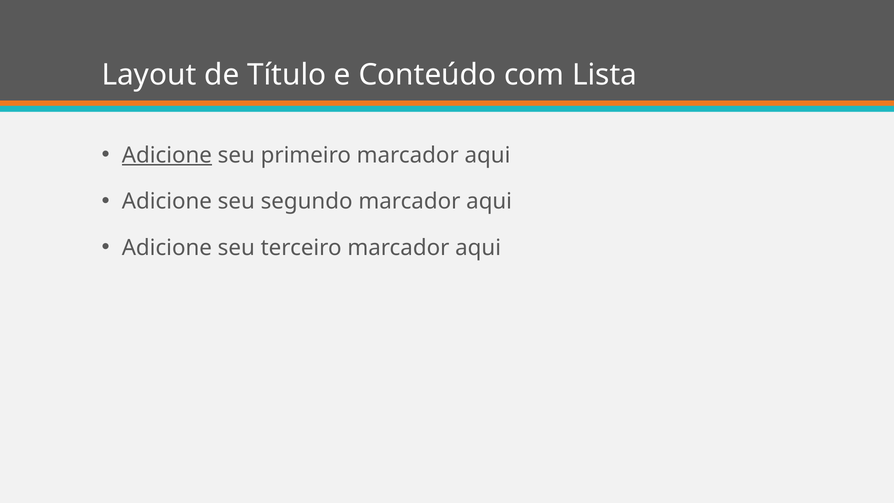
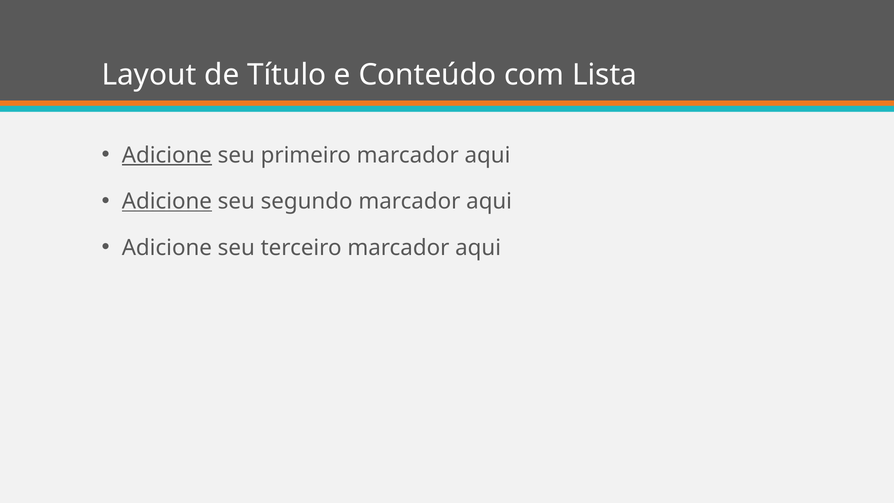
Adicione at (167, 201) underline: none -> present
